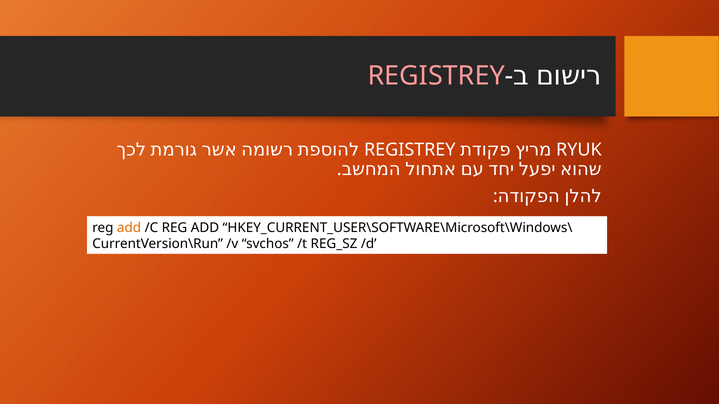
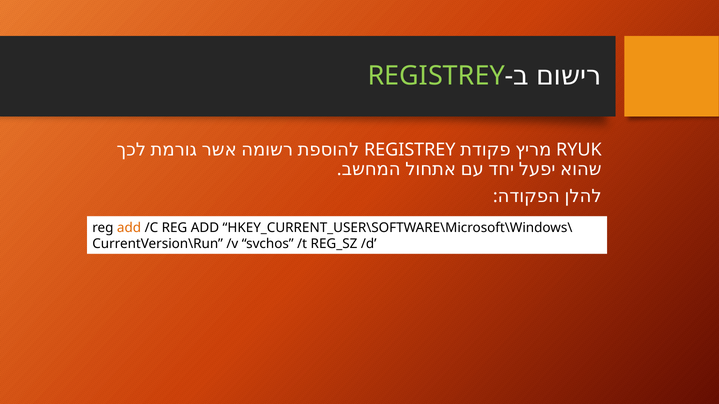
REGISTREY at (436, 76) colour: pink -> light green
